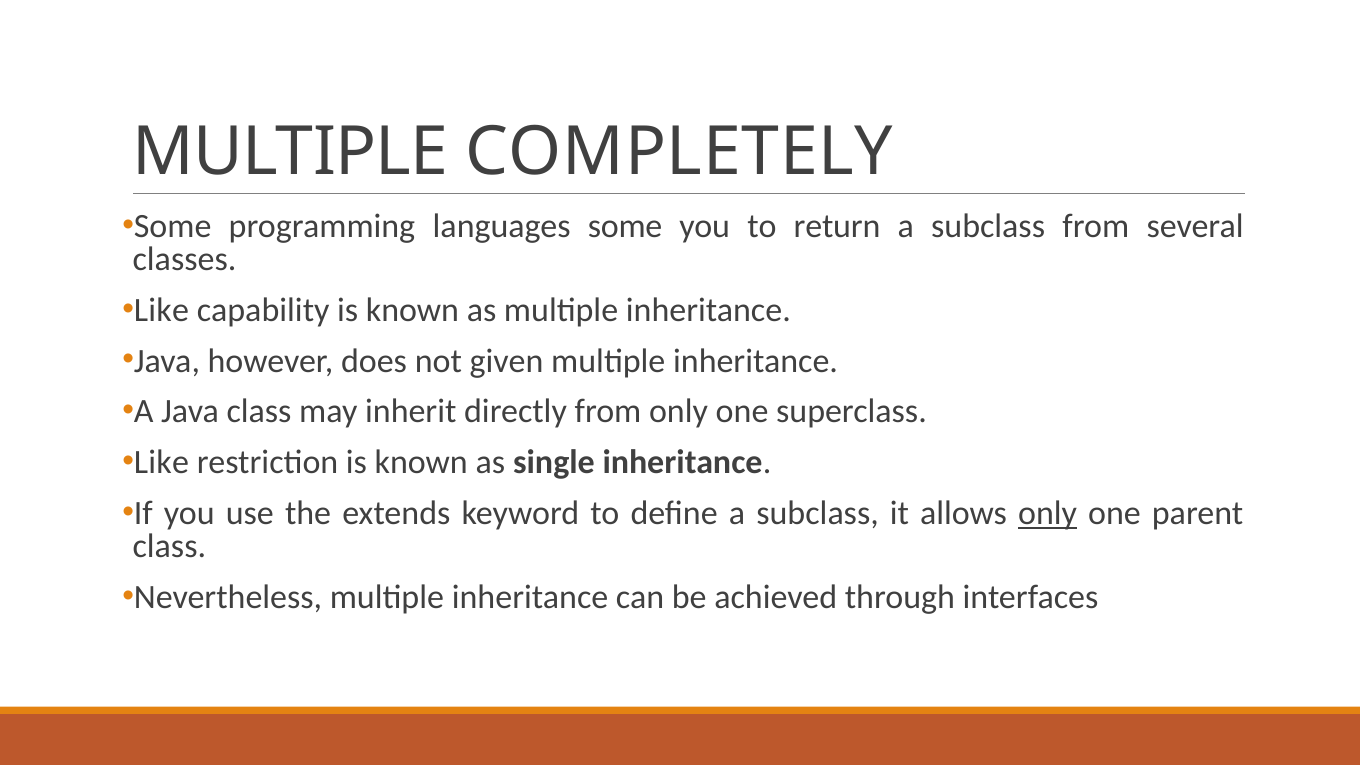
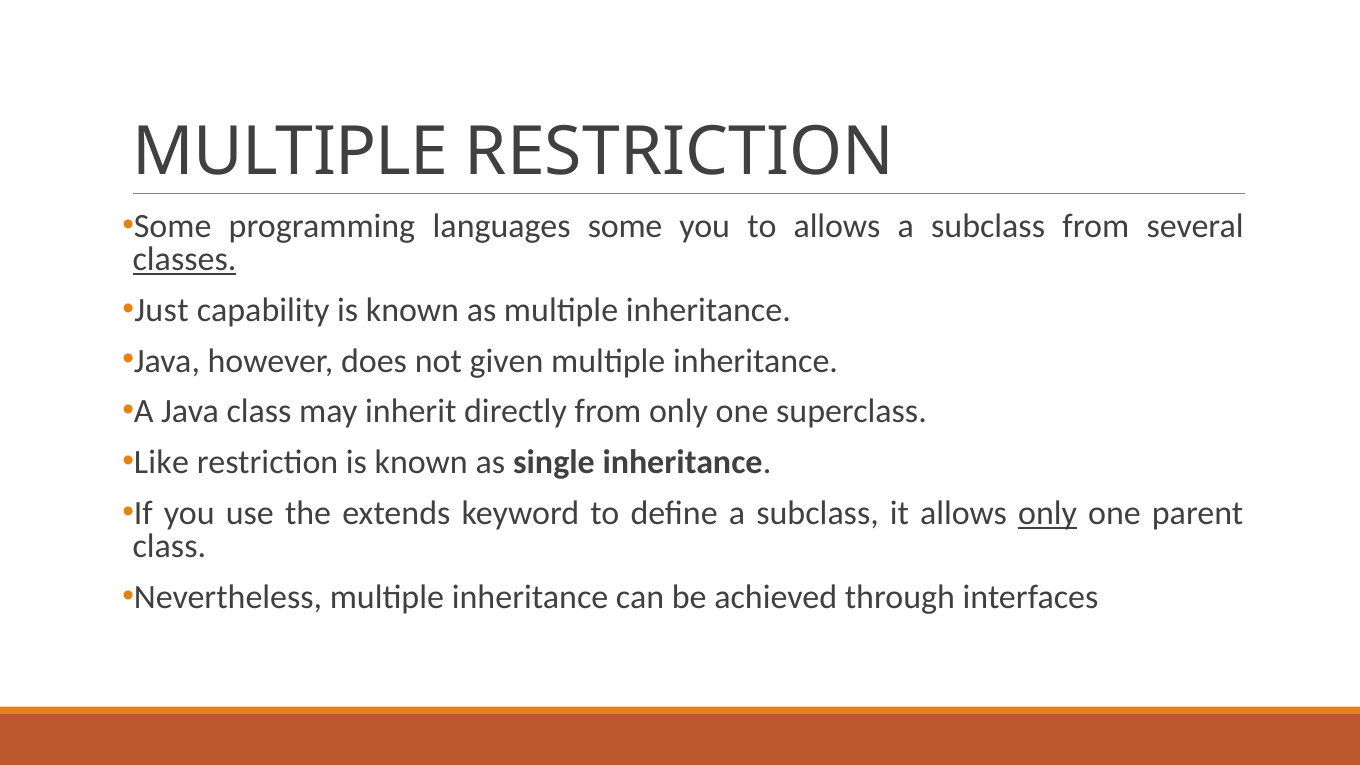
MULTIPLE COMPLETELY: COMPLETELY -> RESTRICTION
to return: return -> allows
classes underline: none -> present
Like at (162, 310): Like -> Just
